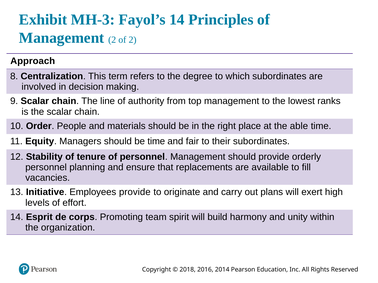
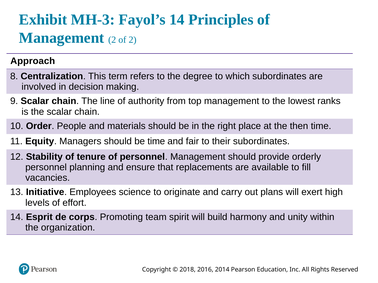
able: able -> then
Employees provide: provide -> science
